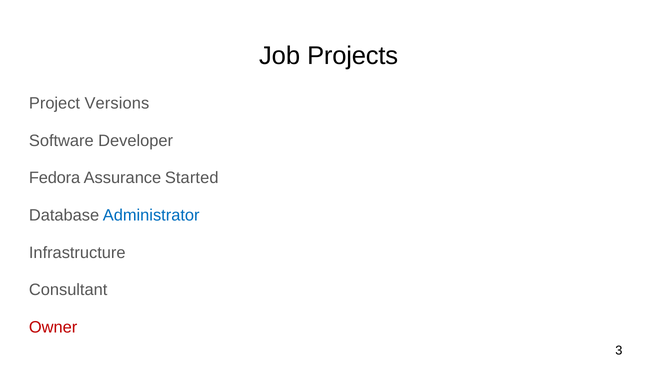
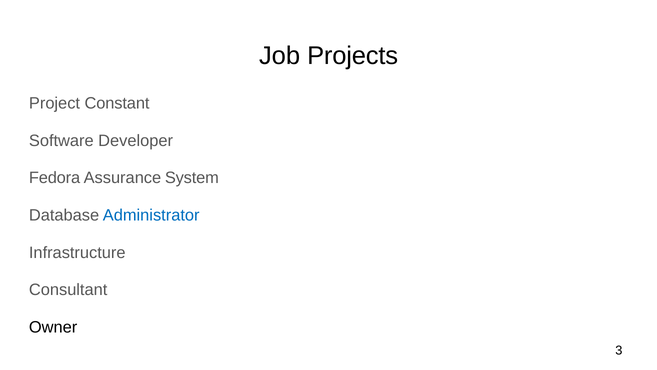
Versions: Versions -> Constant
Started: Started -> System
Owner colour: red -> black
